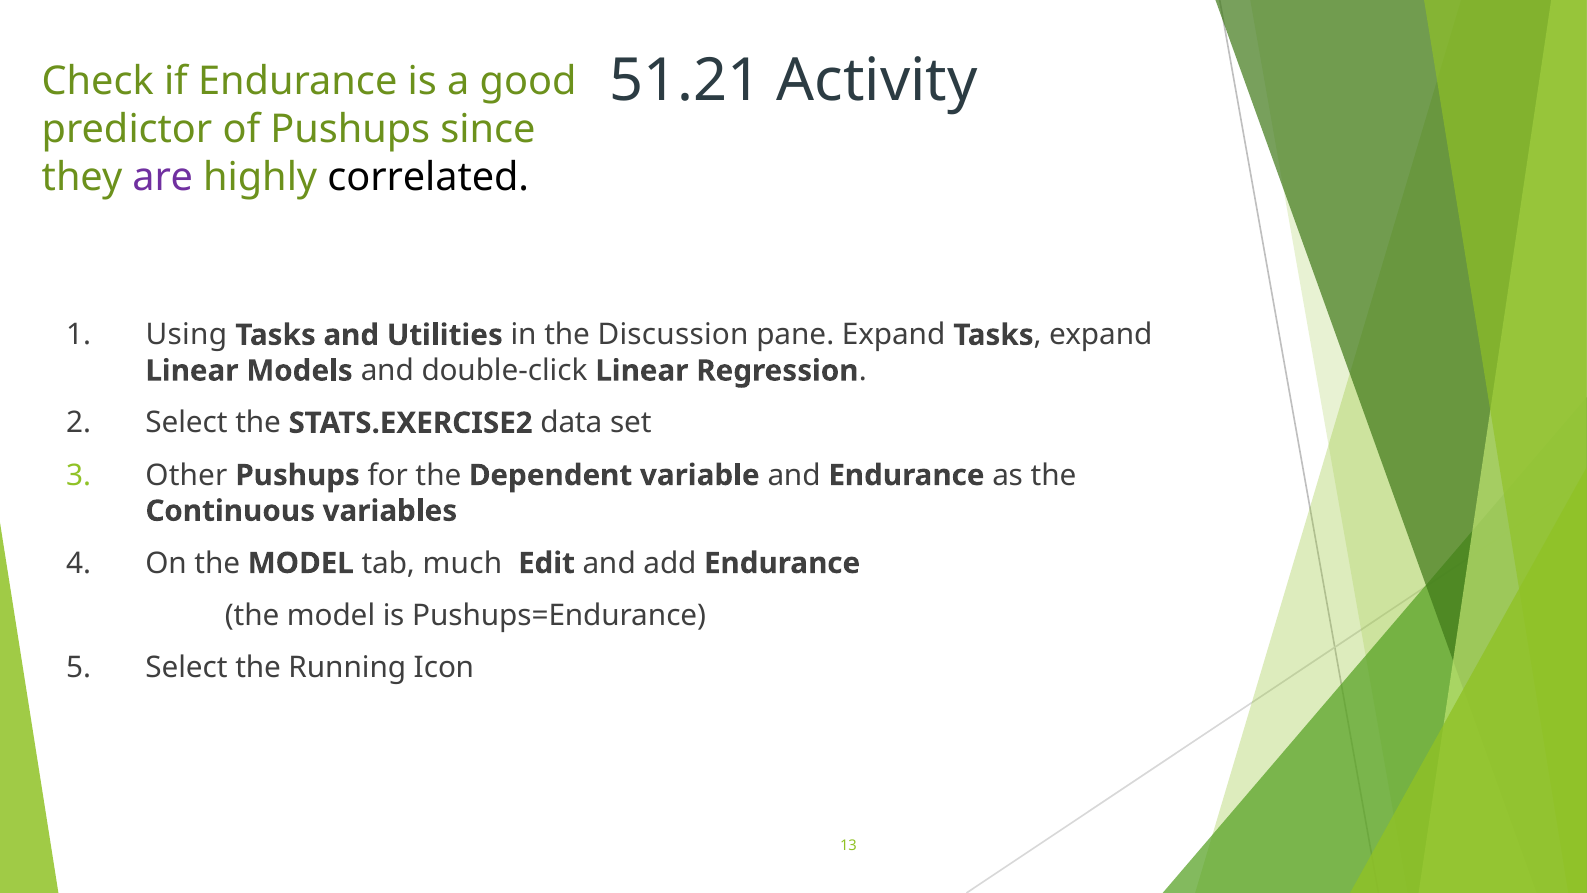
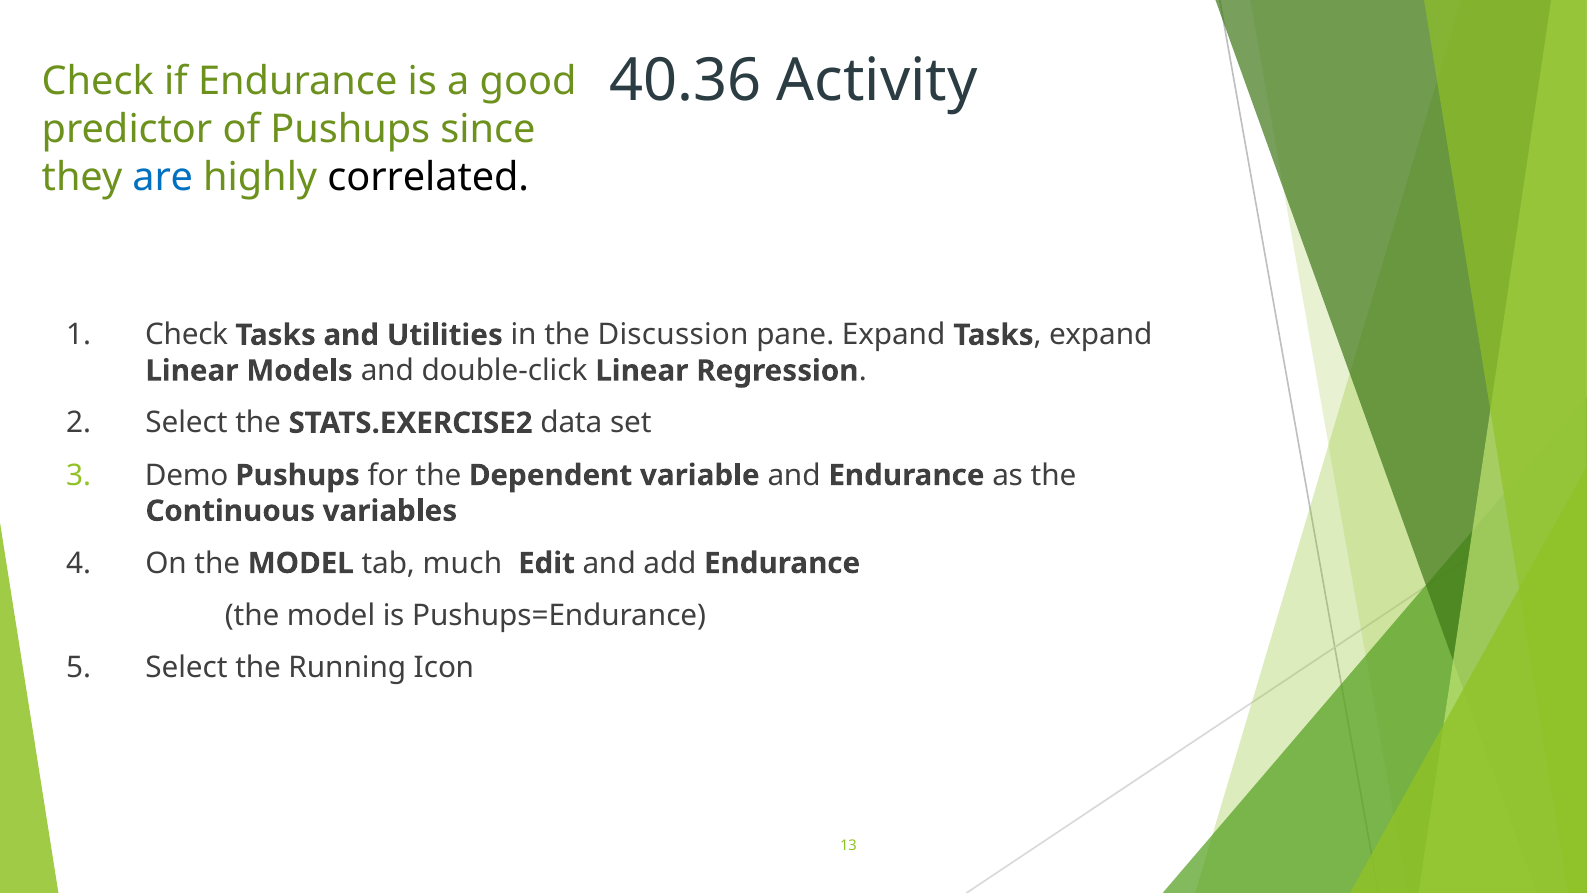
51.21: 51.21 -> 40.36
are colour: purple -> blue
Using at (186, 335): Using -> Check
Other: Other -> Demo
